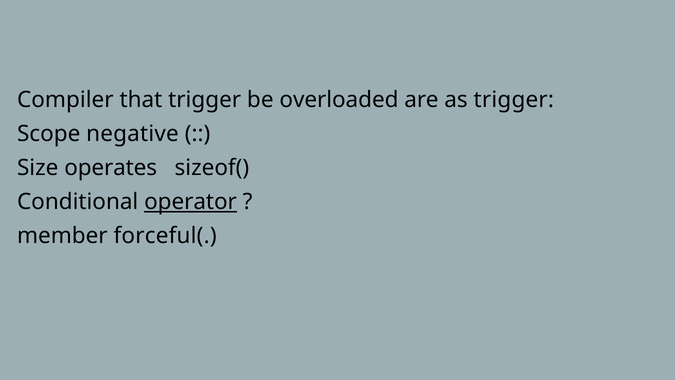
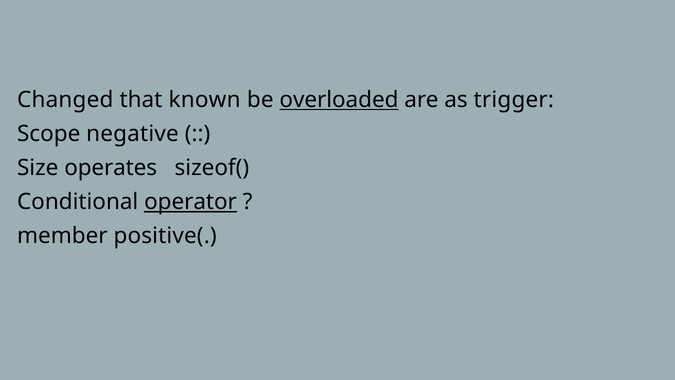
Compiler: Compiler -> Changed
that trigger: trigger -> known
overloaded underline: none -> present
forceful(: forceful( -> positive(
